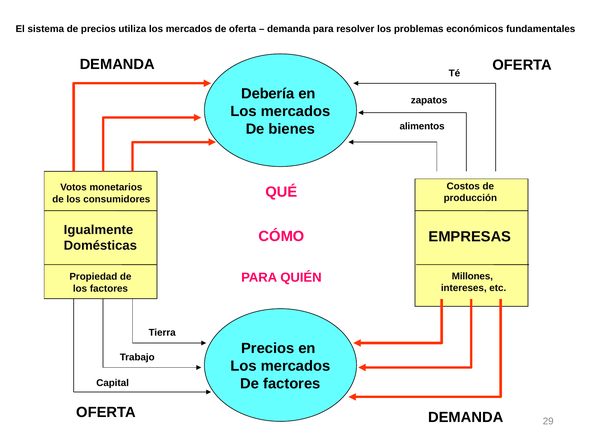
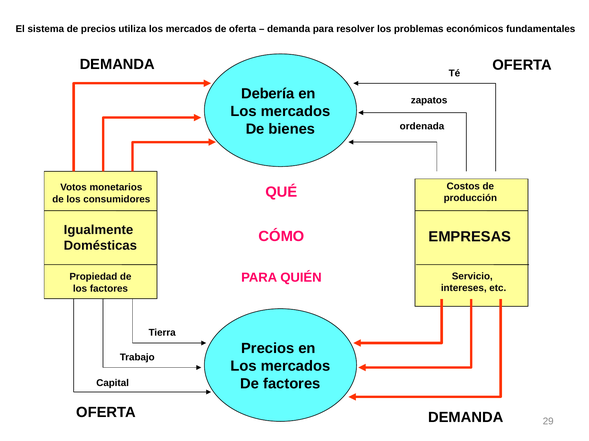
alimentos: alimentos -> ordenada
Millones: Millones -> Servicio
